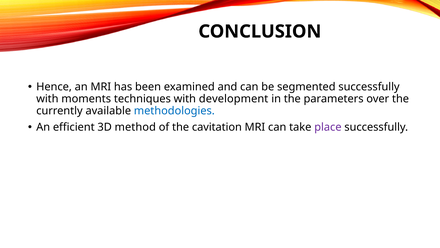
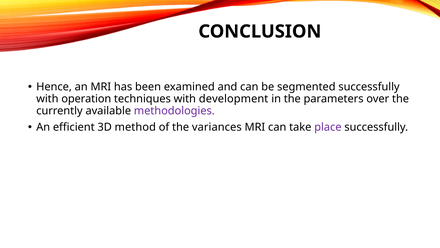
moments: moments -> operation
methodologies colour: blue -> purple
cavitation: cavitation -> variances
